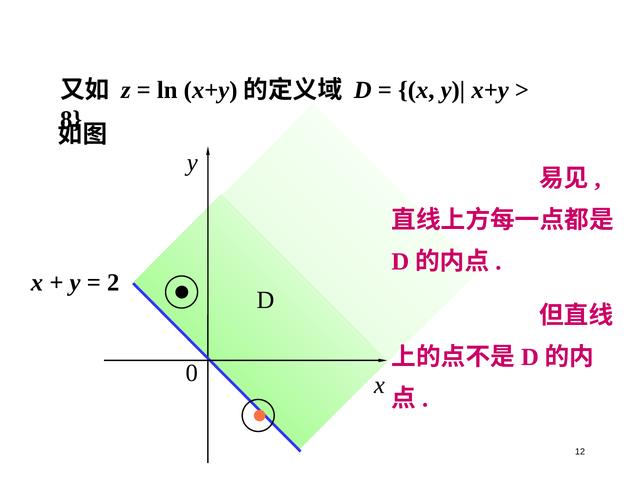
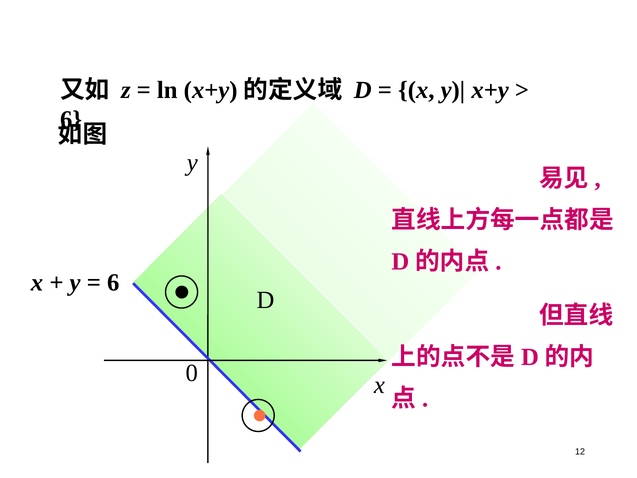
8 at (71, 120): 8 -> 6
2 at (113, 282): 2 -> 6
